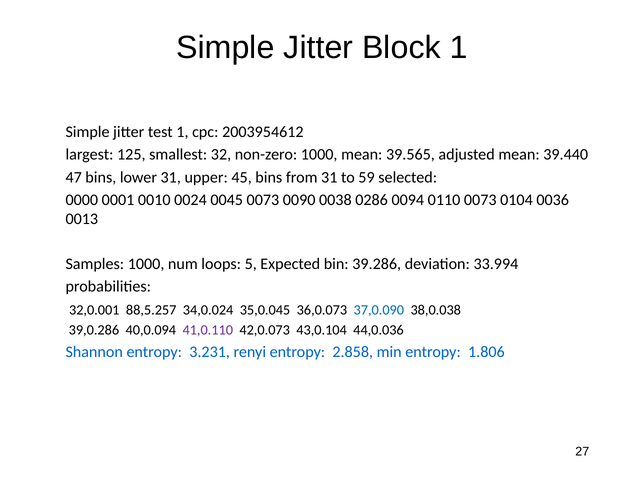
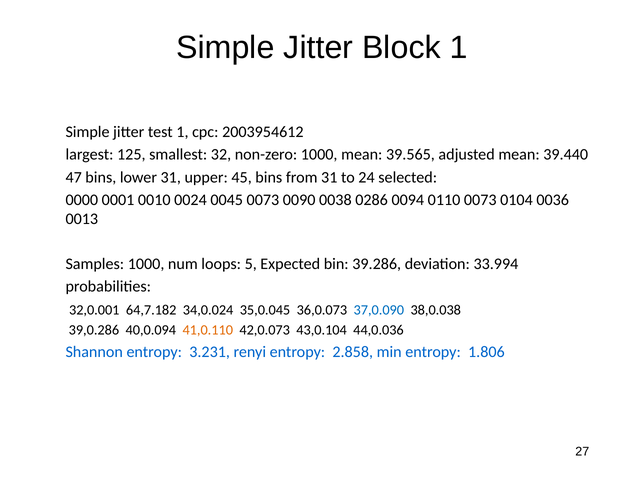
59: 59 -> 24
88,5.257: 88,5.257 -> 64,7.182
41,0.110 colour: purple -> orange
